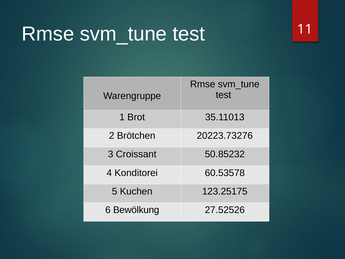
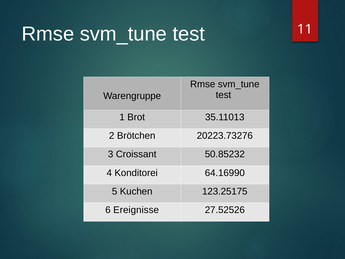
60.53578: 60.53578 -> 64.16990
Bewölkung: Bewölkung -> Ereignisse
